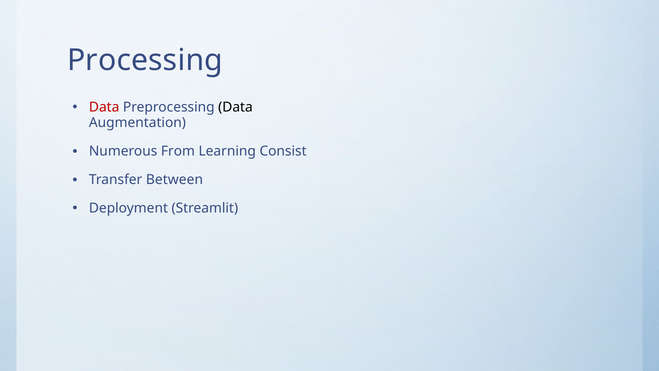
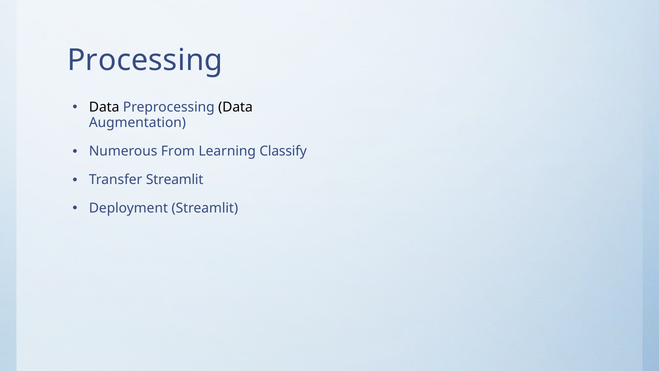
Data at (104, 107) colour: red -> black
Consist: Consist -> Classify
Transfer Between: Between -> Streamlit
